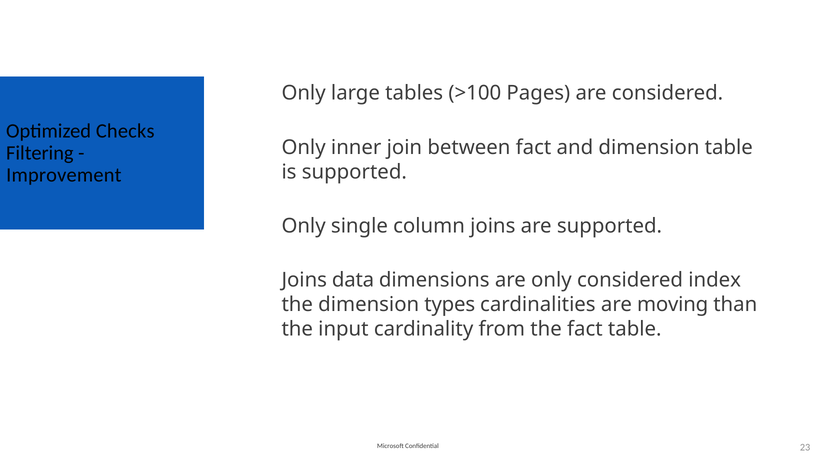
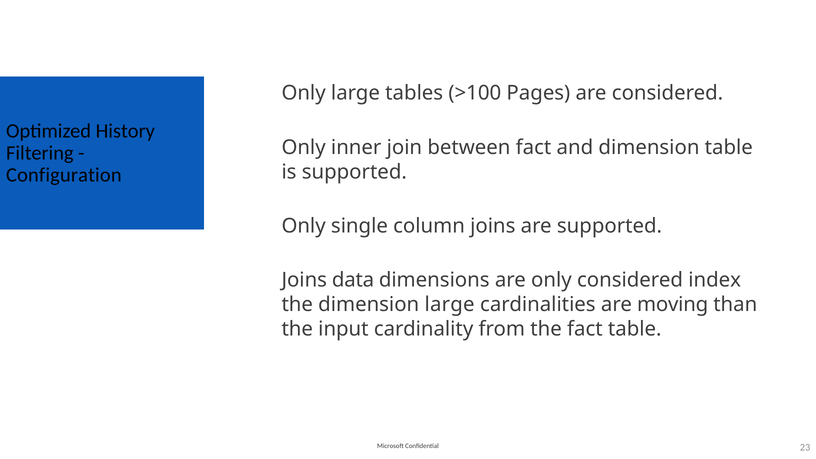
Checks: Checks -> History
Improvement: Improvement -> Configuration
dimension types: types -> large
